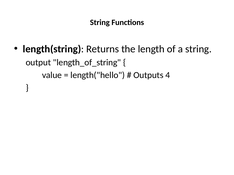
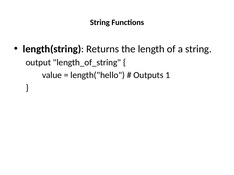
4: 4 -> 1
